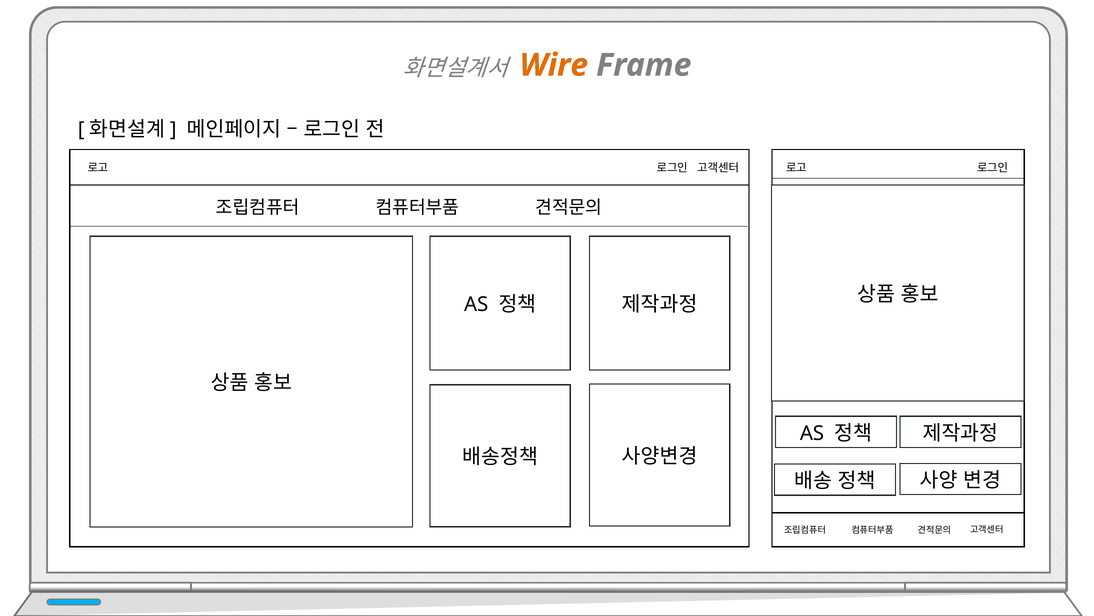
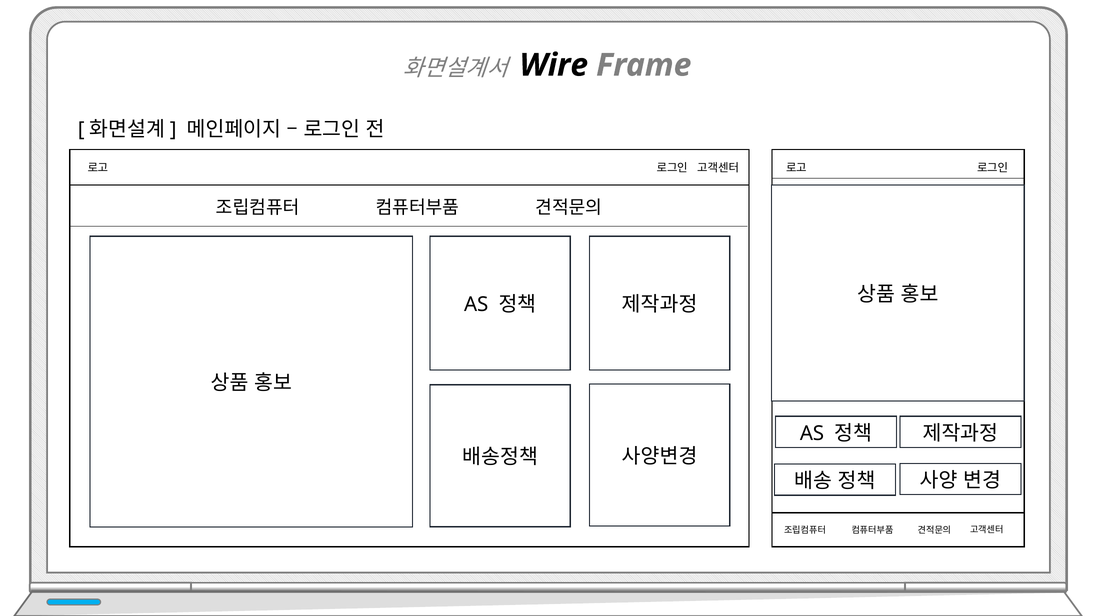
Wire colour: orange -> black
